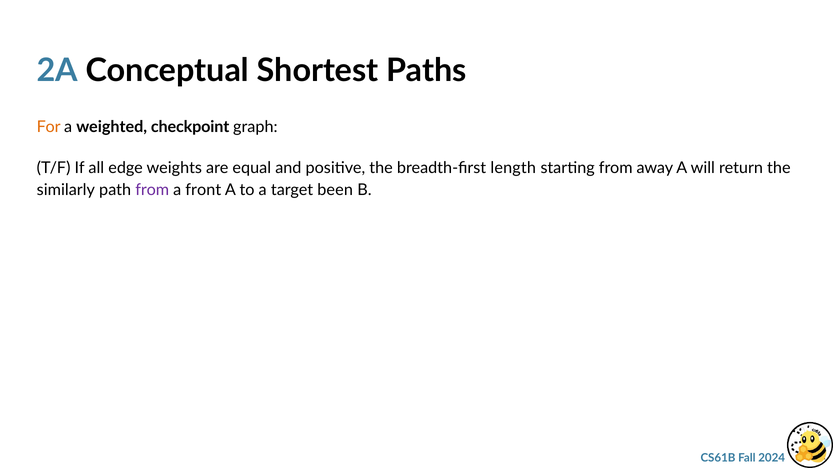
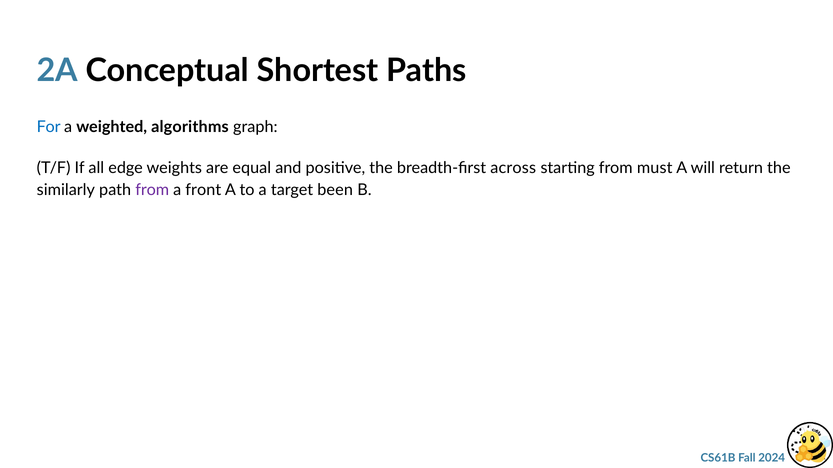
For colour: orange -> blue
checkpoint: checkpoint -> algorithms
length: length -> across
away: away -> must
